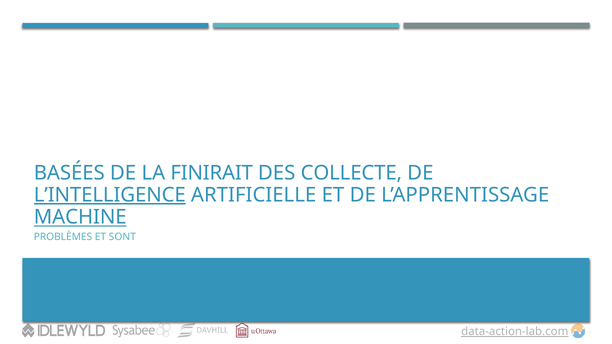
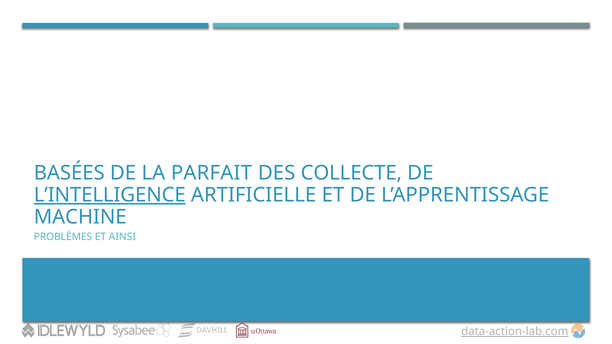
FINIRAIT: FINIRAIT -> PARFAIT
MACHINE underline: present -> none
SONT: SONT -> AINSI
